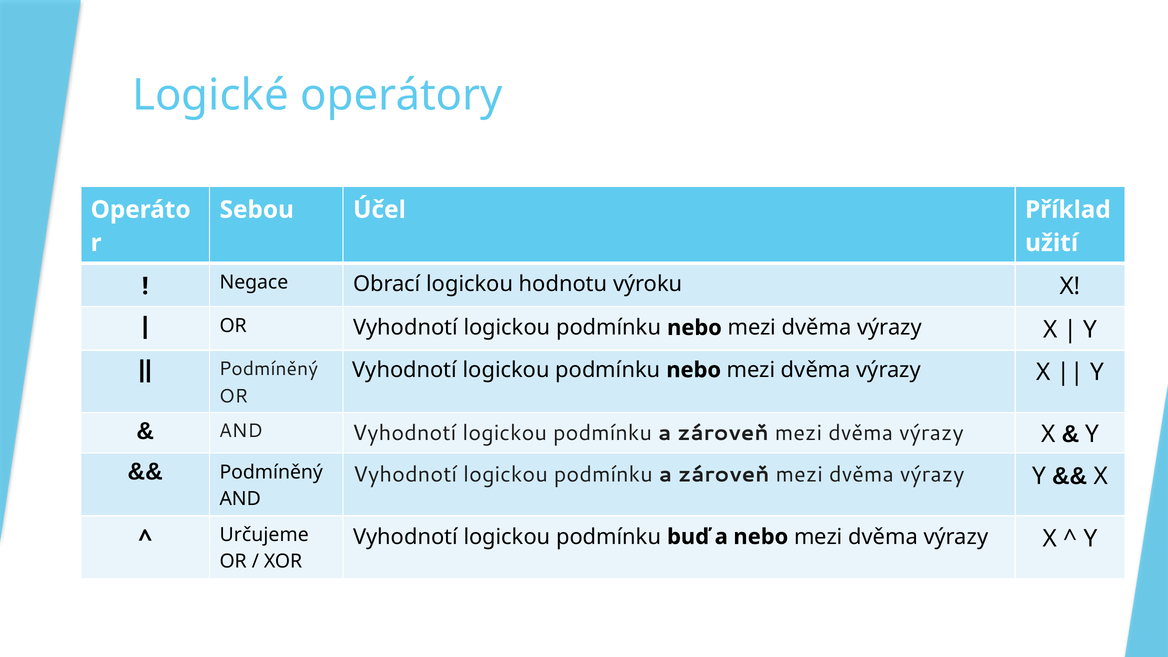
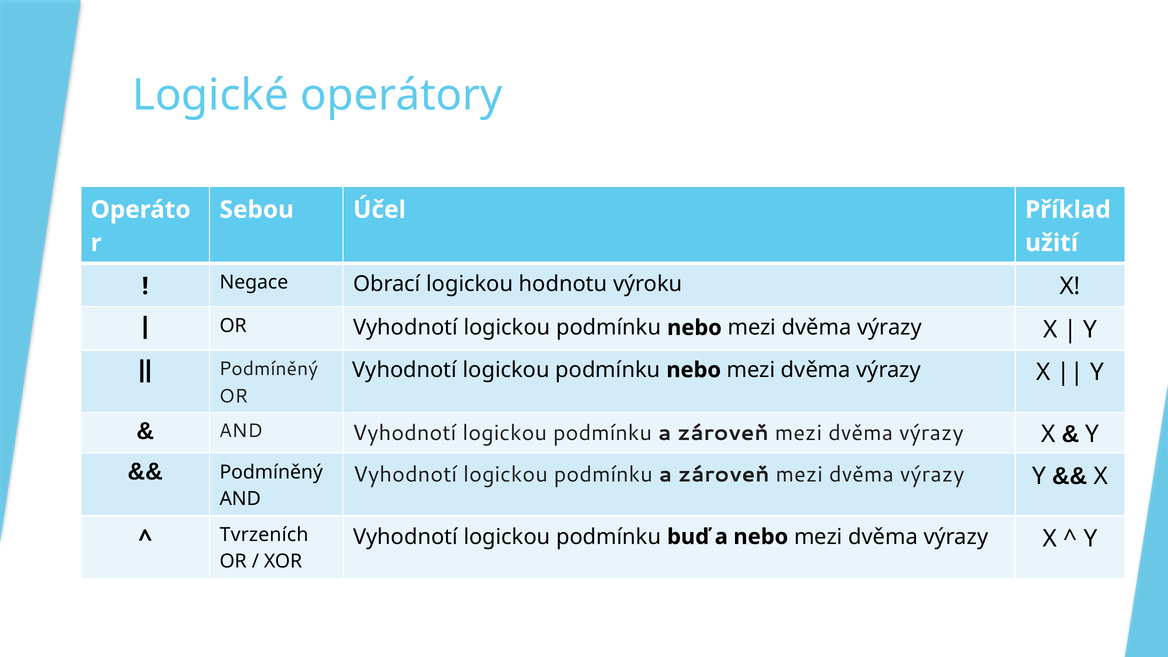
Určujeme: Určujeme -> Tvrzeních
